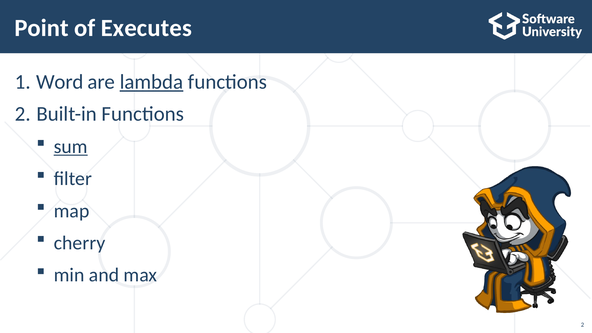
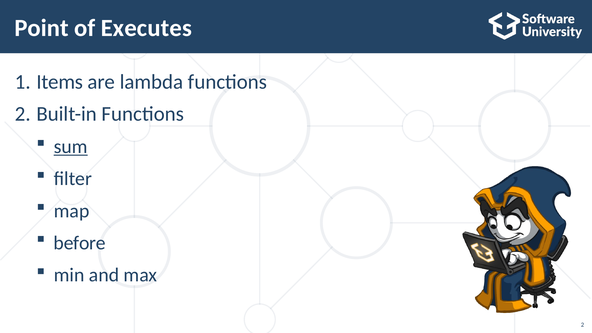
Word: Word -> Items
lambda underline: present -> none
cherry: cherry -> before
